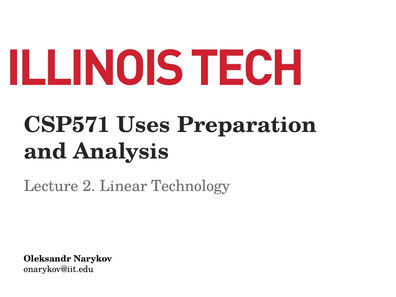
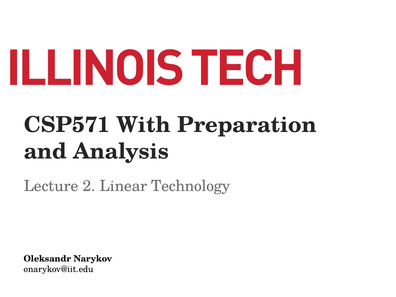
Uses: Uses -> With
